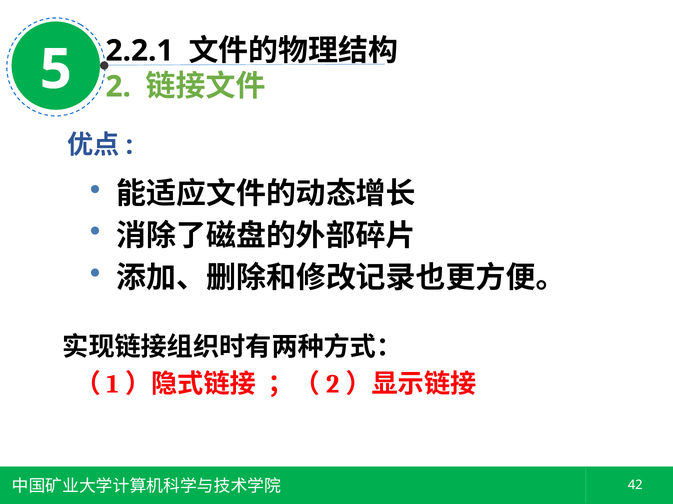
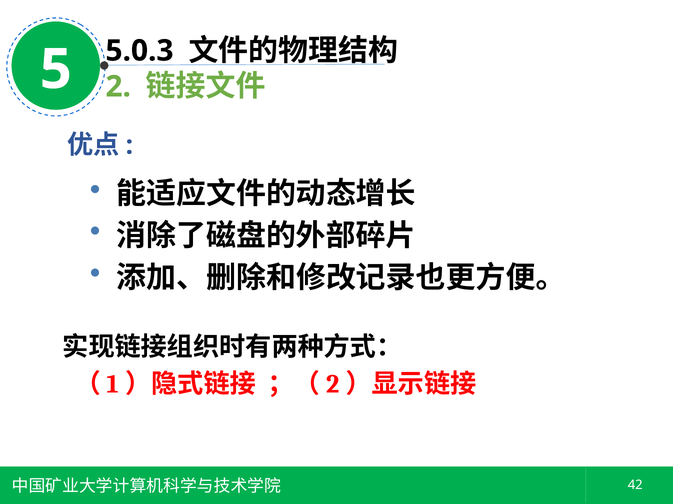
2.2.1: 2.2.1 -> 5.0.3
